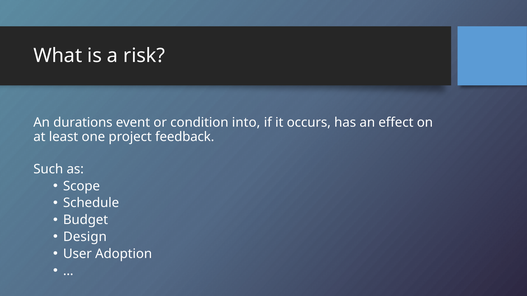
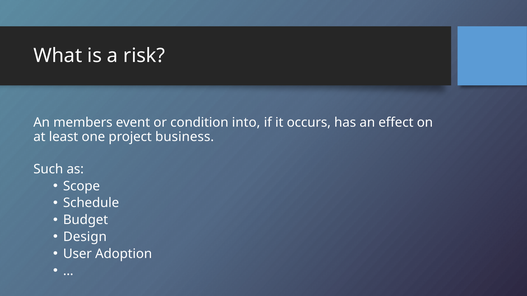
durations: durations -> members
feedback: feedback -> business
